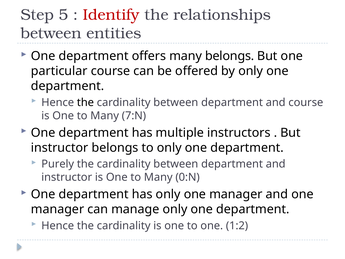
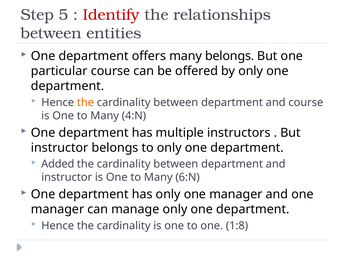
the at (85, 102) colour: black -> orange
7:N: 7:N -> 4:N
Purely: Purely -> Added
0:N: 0:N -> 6:N
1:2: 1:2 -> 1:8
